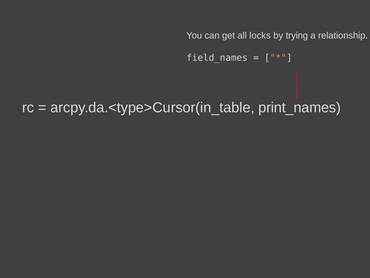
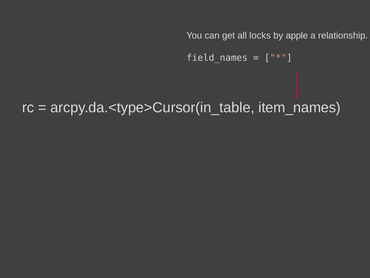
trying: trying -> apple
print_names: print_names -> item_names
